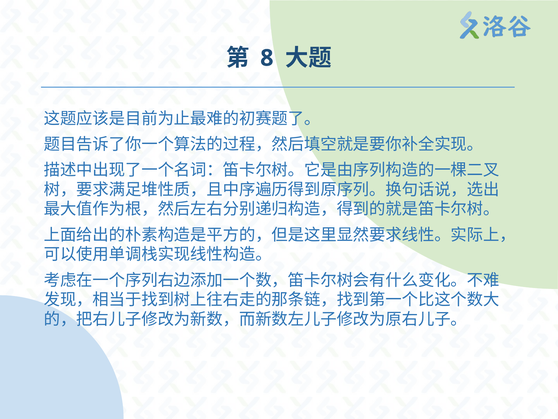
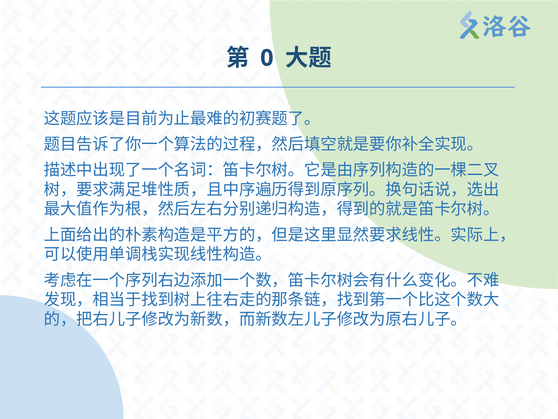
8: 8 -> 0
